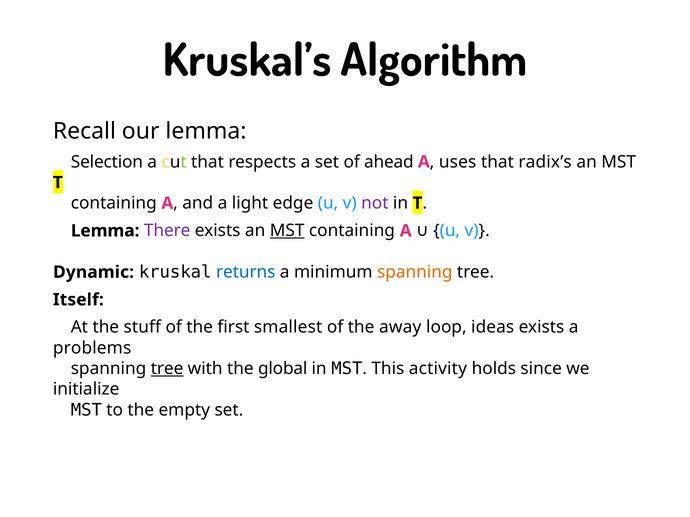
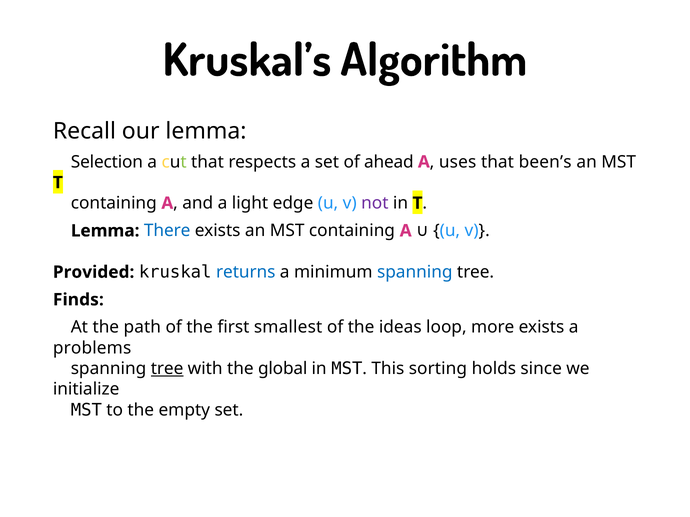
radix’s: radix’s -> been’s
There colour: purple -> blue
MST at (287, 231) underline: present -> none
Dynamic: Dynamic -> Provided
spanning at (415, 272) colour: orange -> blue
Itself: Itself -> Finds
stuff: stuff -> path
away: away -> ideas
ideas: ideas -> more
activity: activity -> sorting
